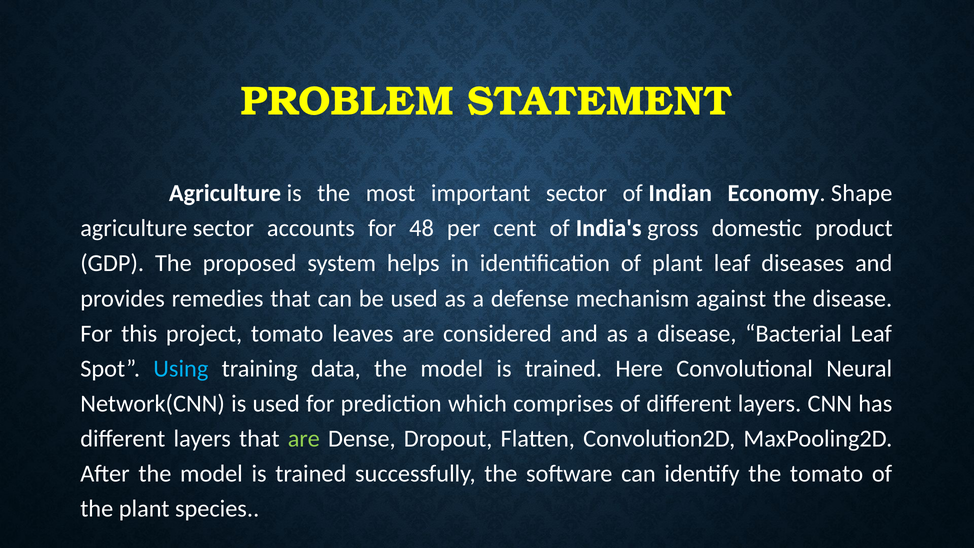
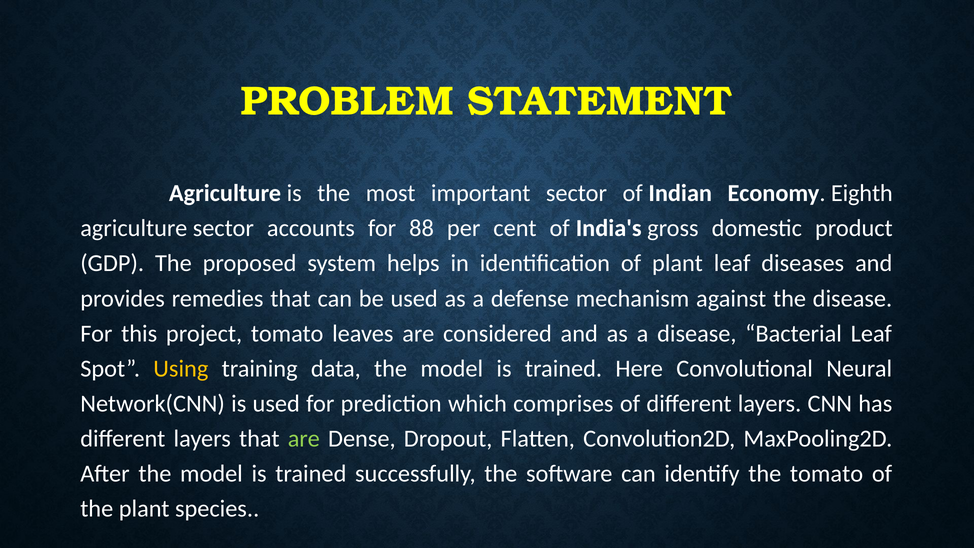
Shape: Shape -> Eighth
48: 48 -> 88
Using colour: light blue -> yellow
